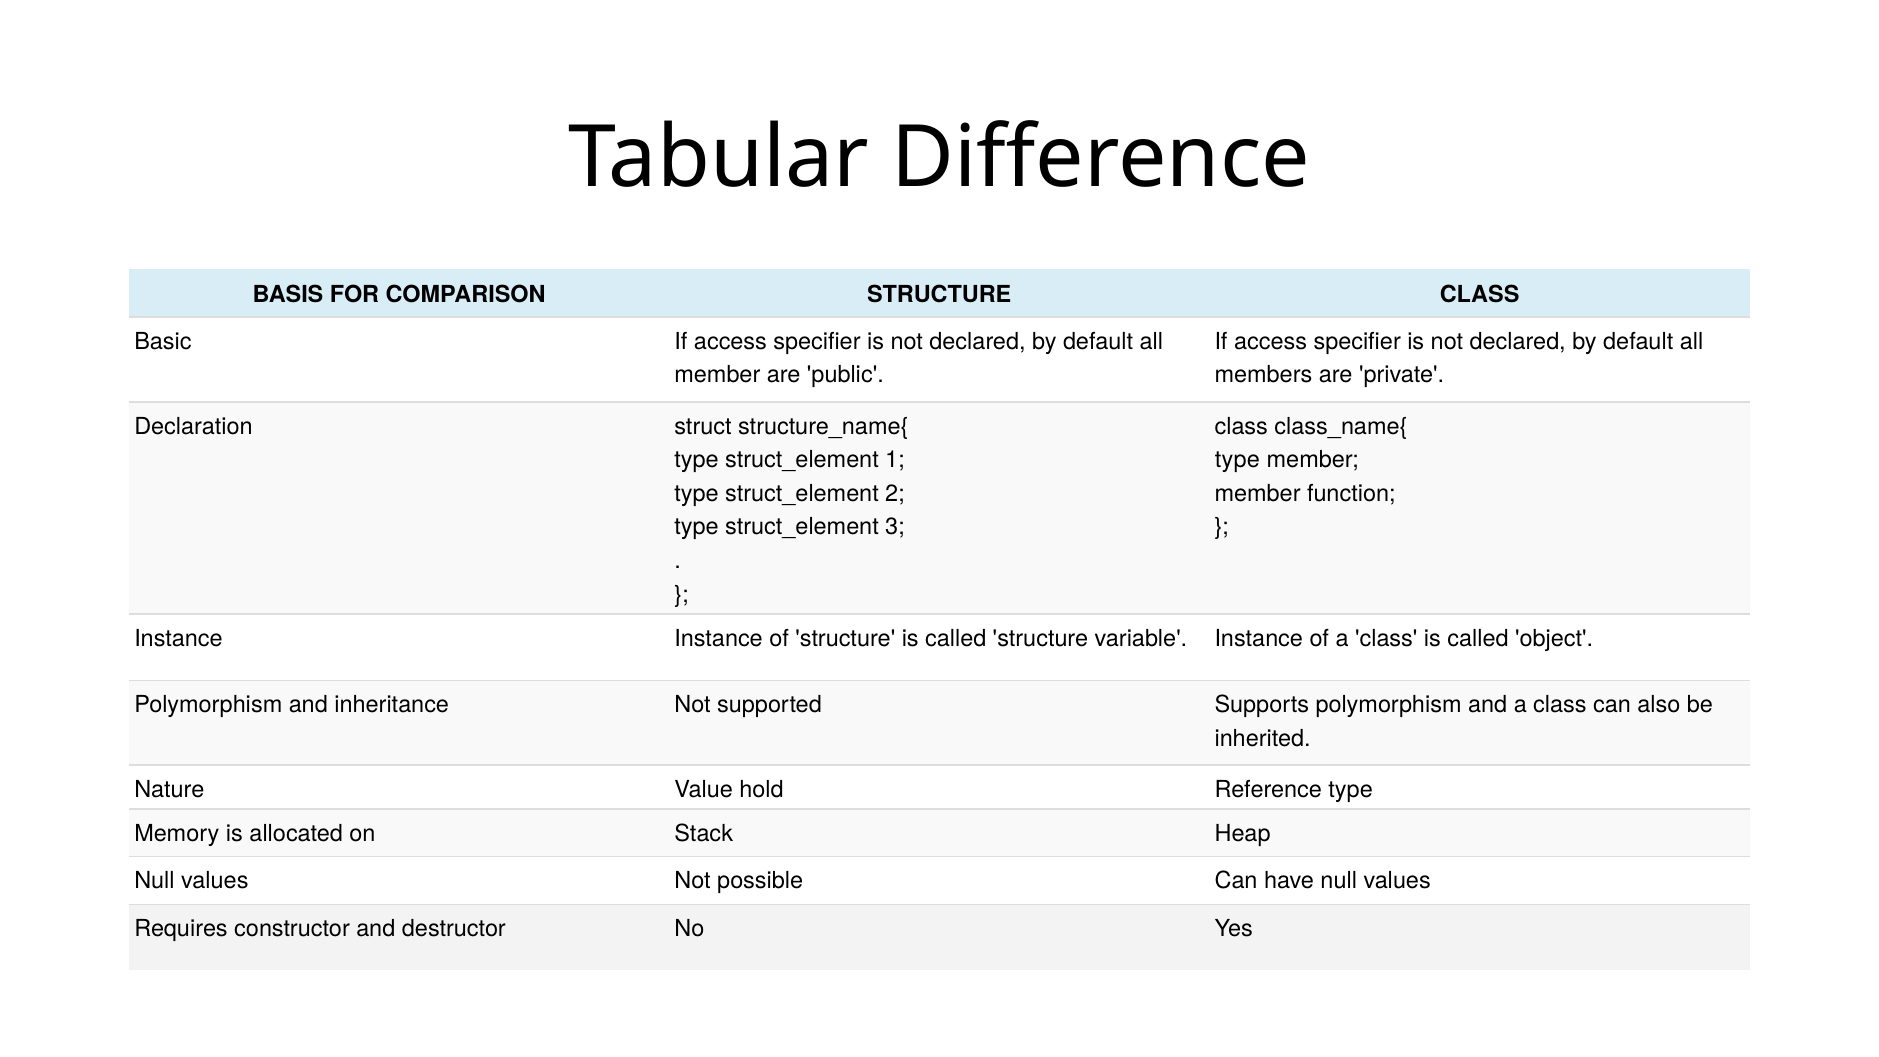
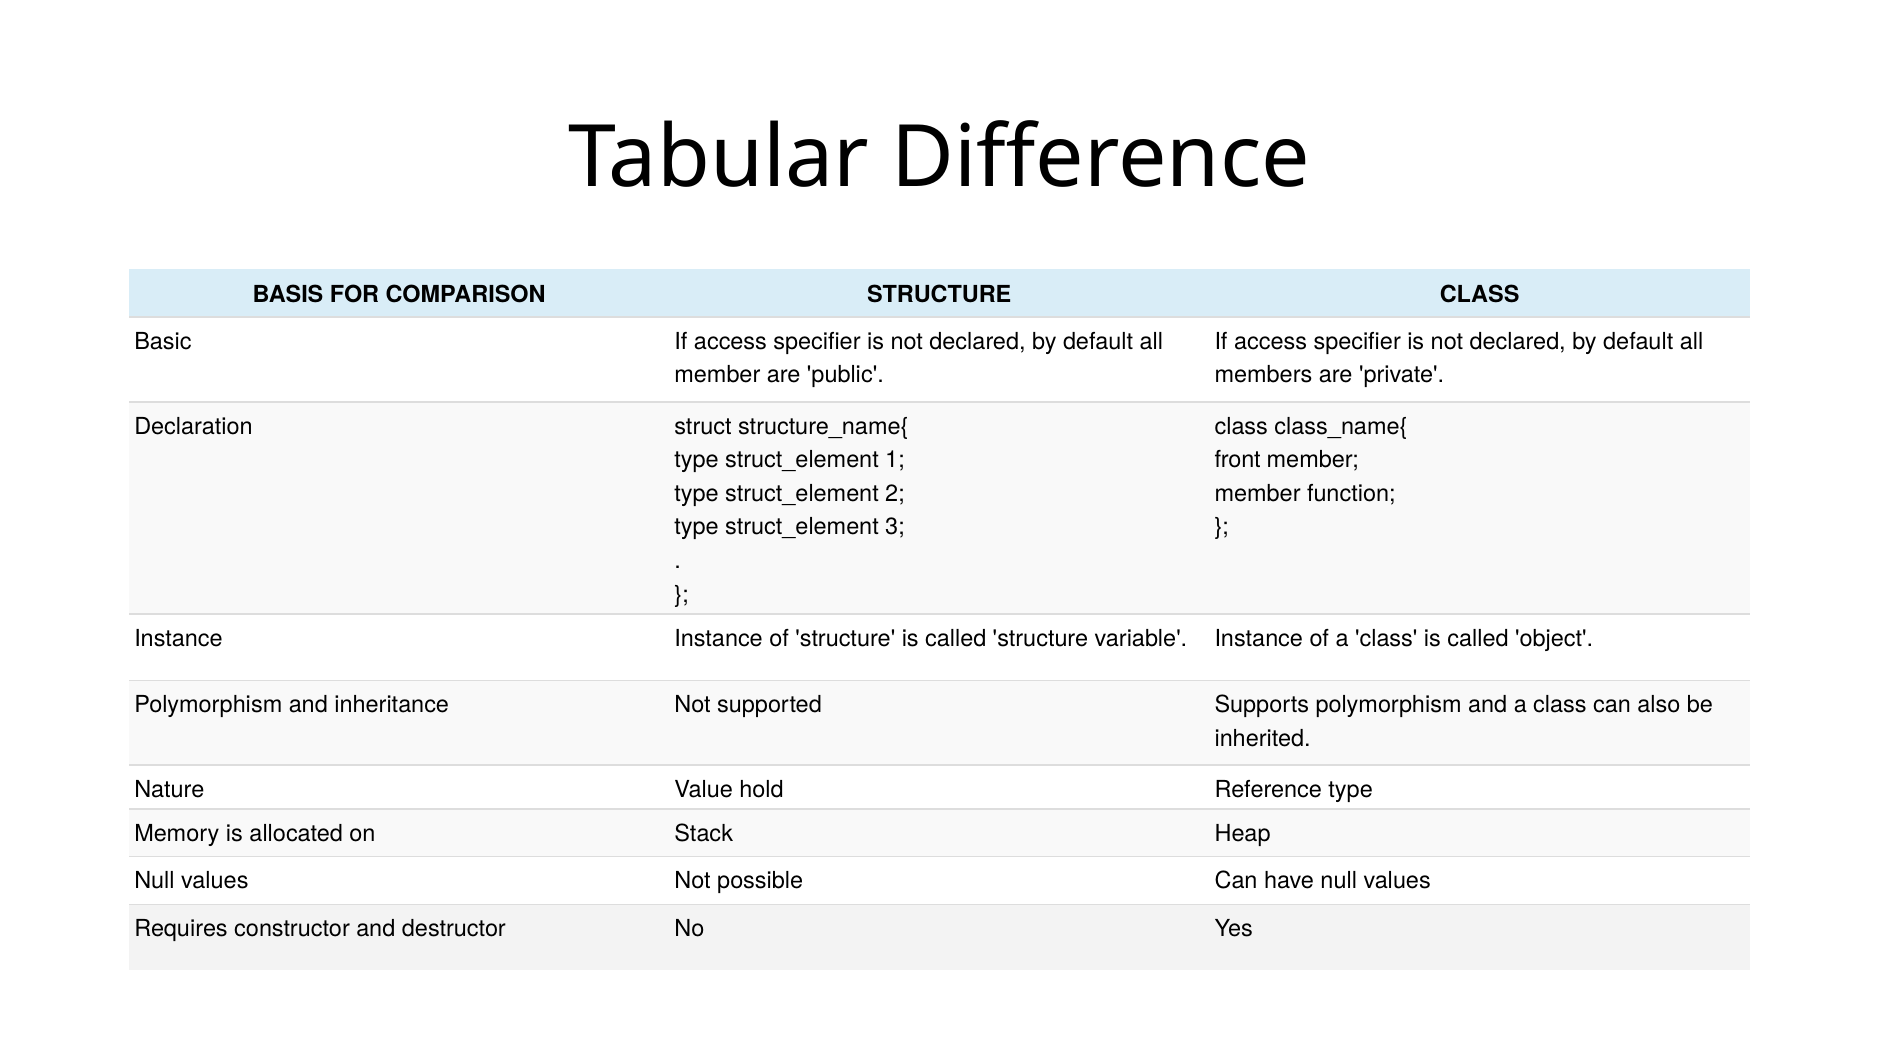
type at (1237, 460): type -> front
